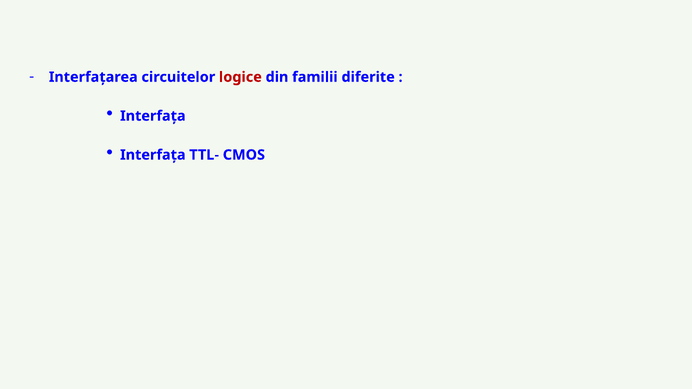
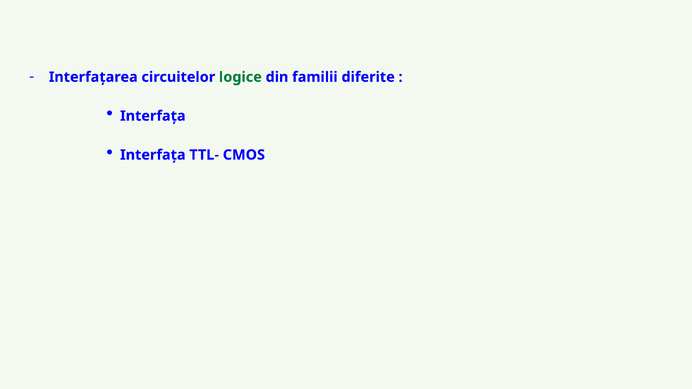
logice colour: red -> green
